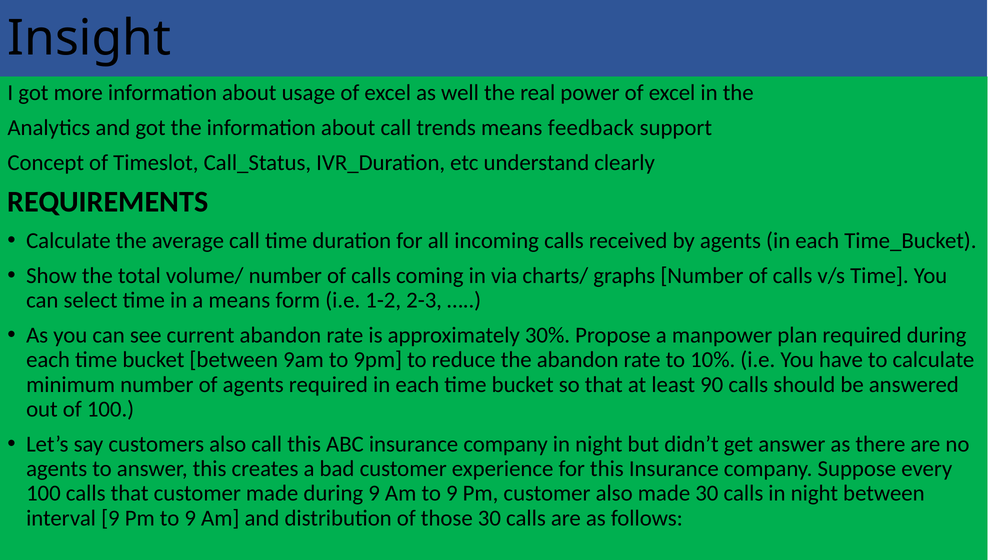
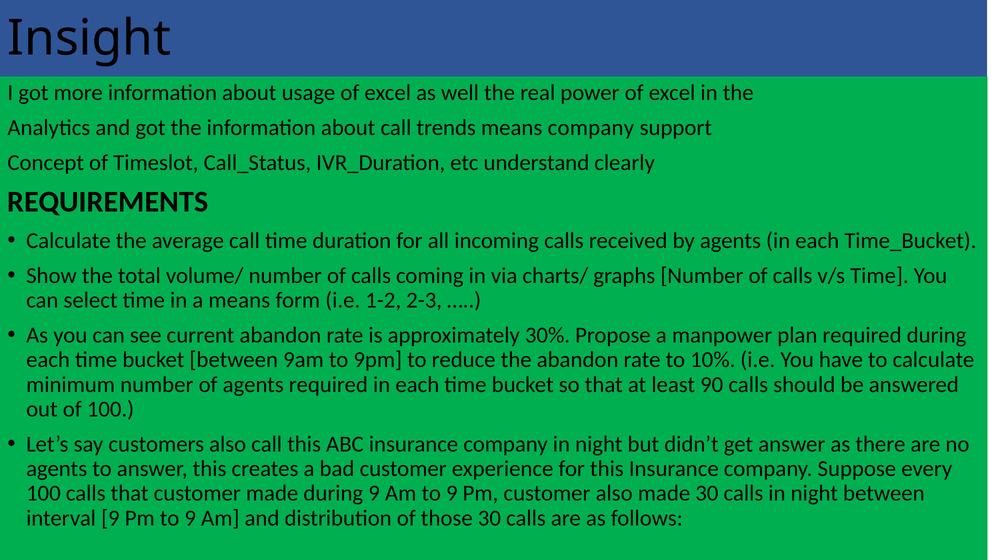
means feedback: feedback -> company
